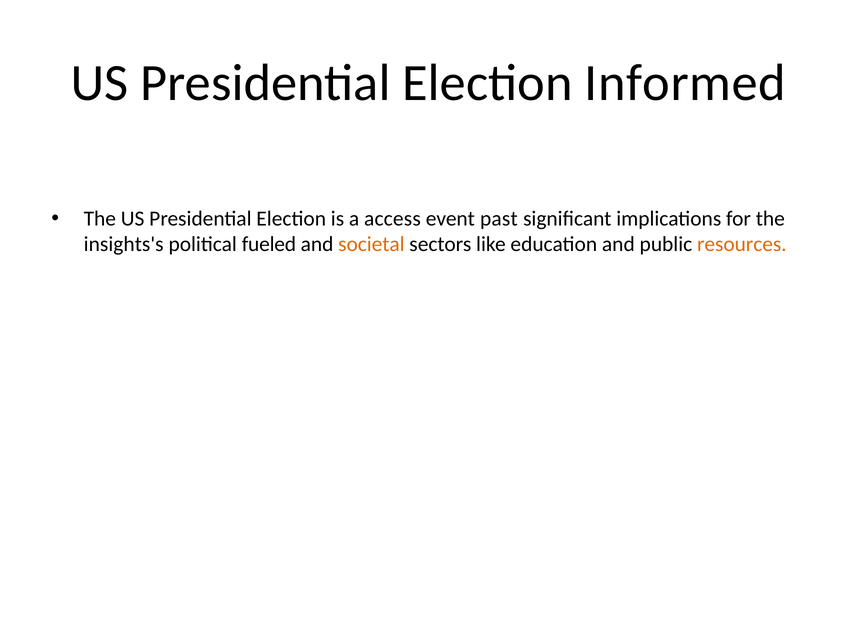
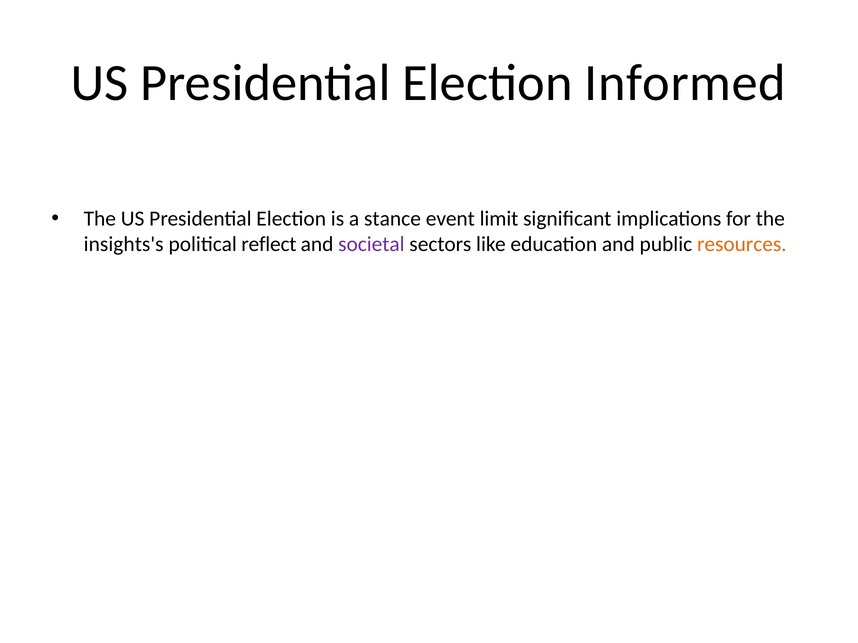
access: access -> stance
past: past -> limit
fueled: fueled -> reflect
societal colour: orange -> purple
